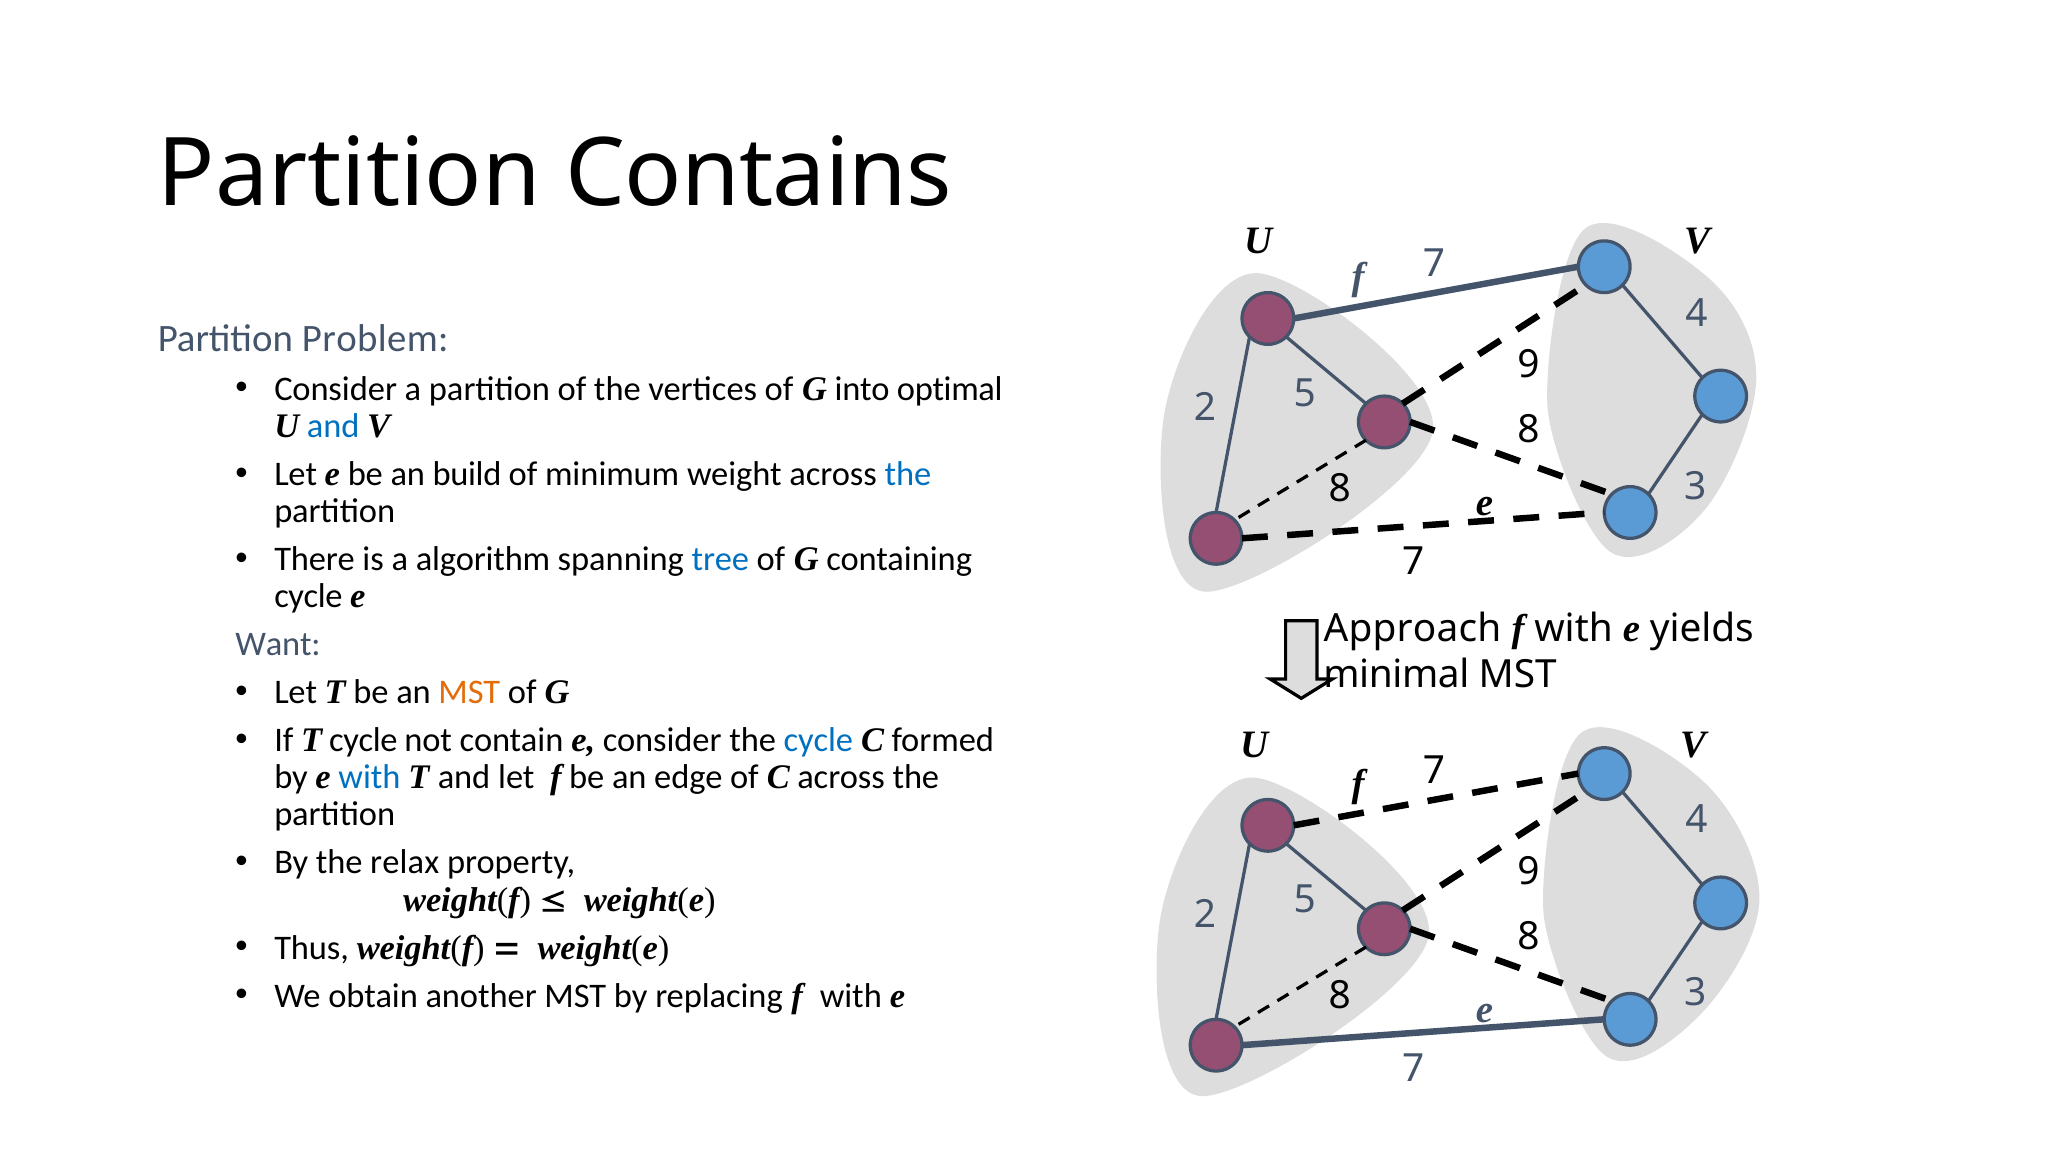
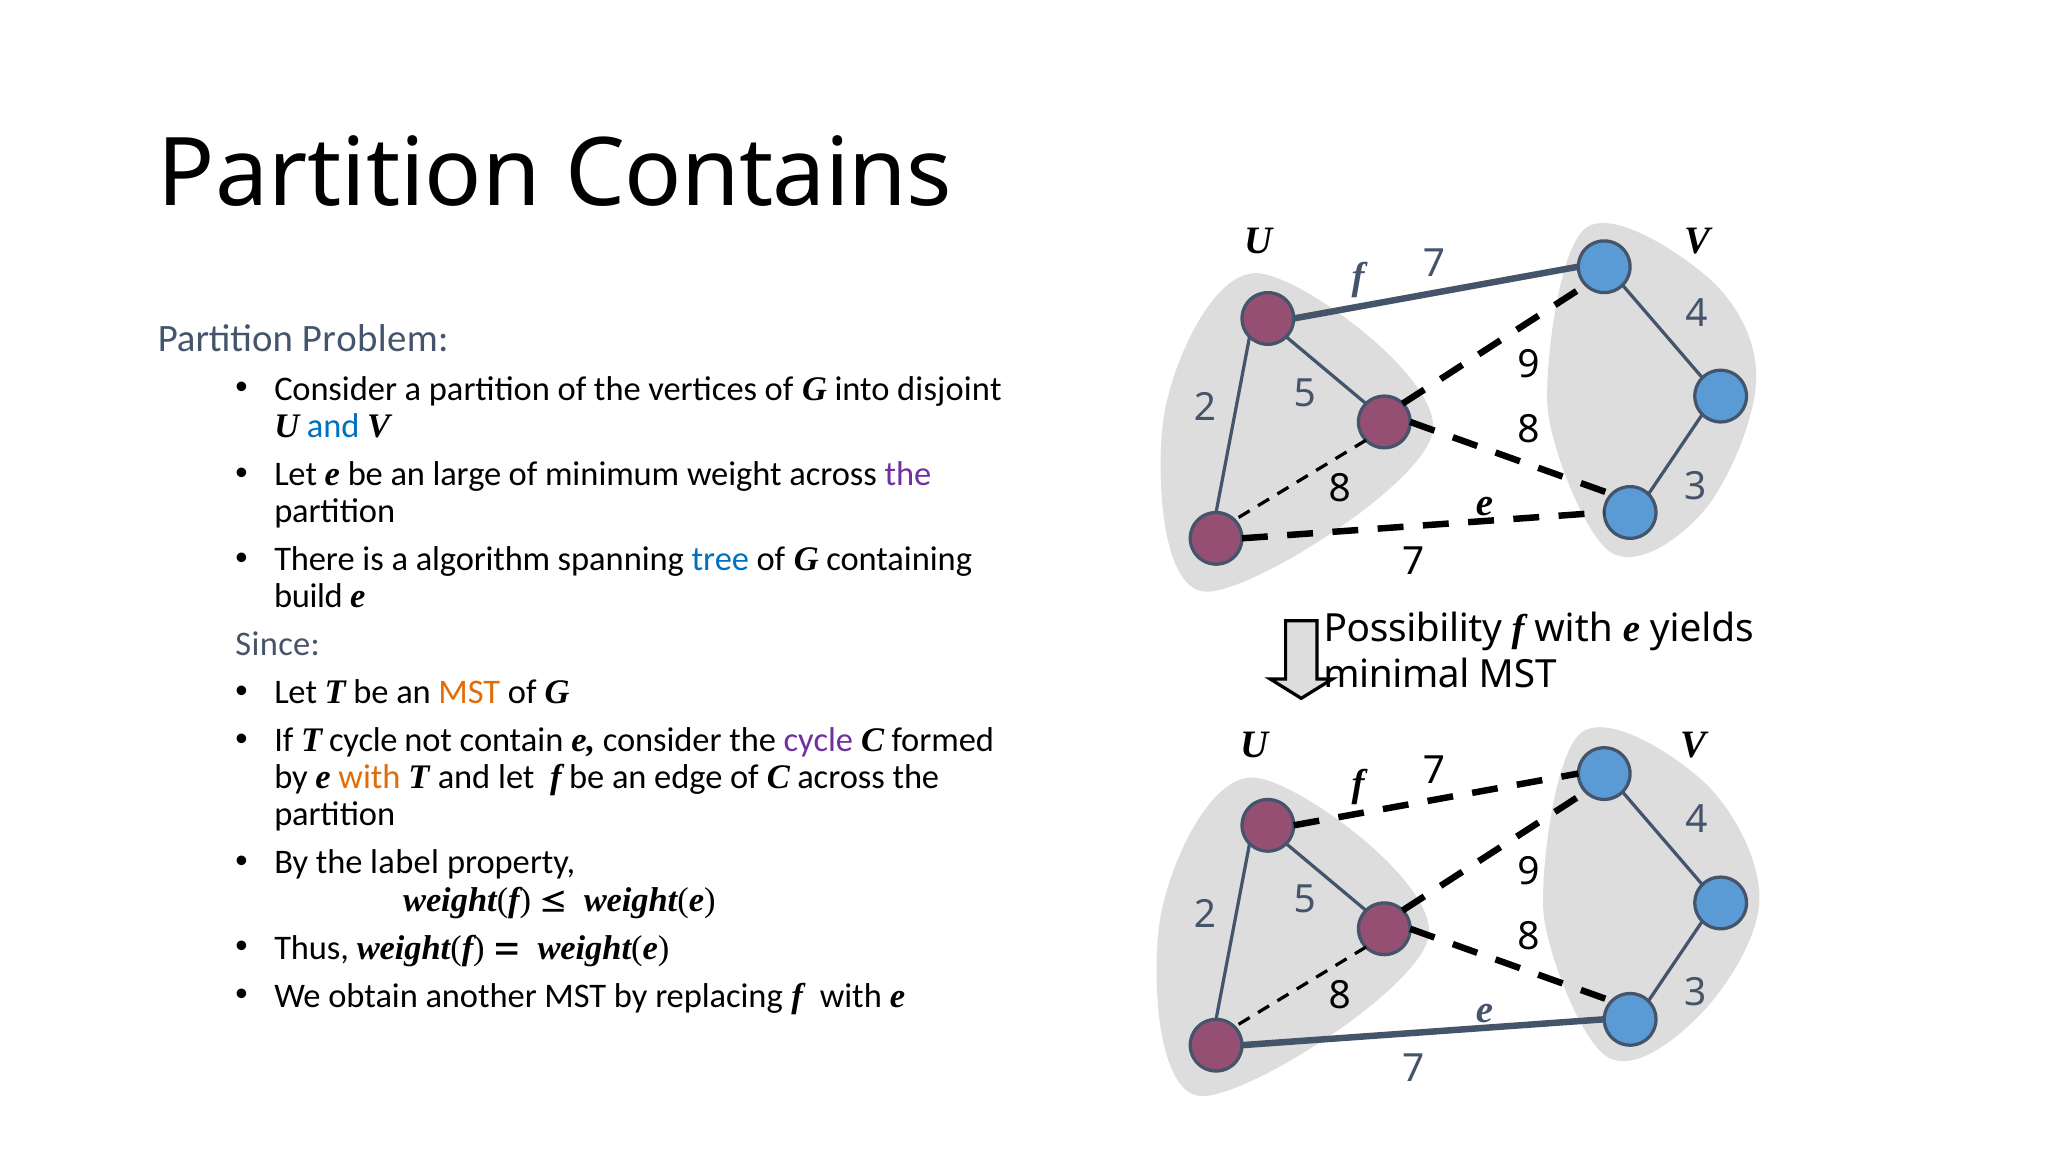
optimal: optimal -> disjoint
build: build -> large
the at (908, 474) colour: blue -> purple
cycle at (308, 596): cycle -> build
Approach: Approach -> Possibility
Want: Want -> Since
cycle at (818, 740) colour: blue -> purple
with at (369, 778) colour: blue -> orange
relax: relax -> label
